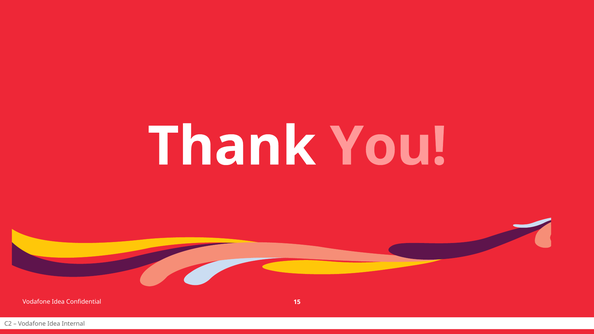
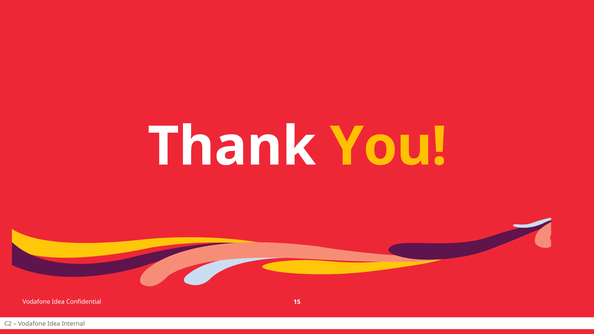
You colour: pink -> yellow
